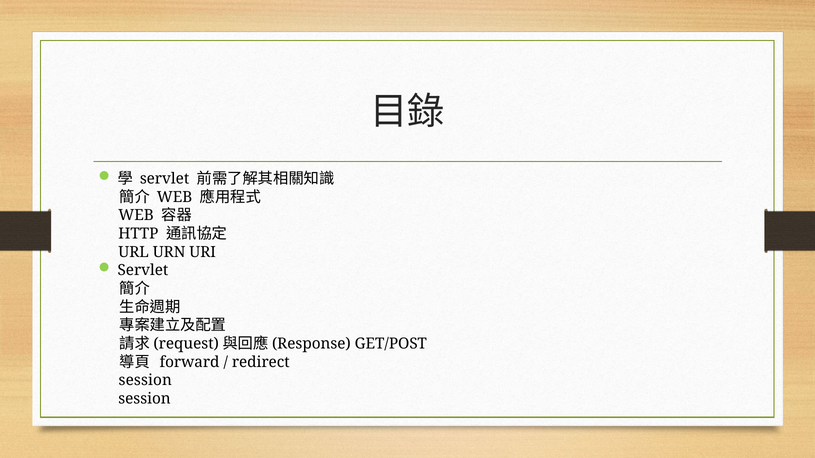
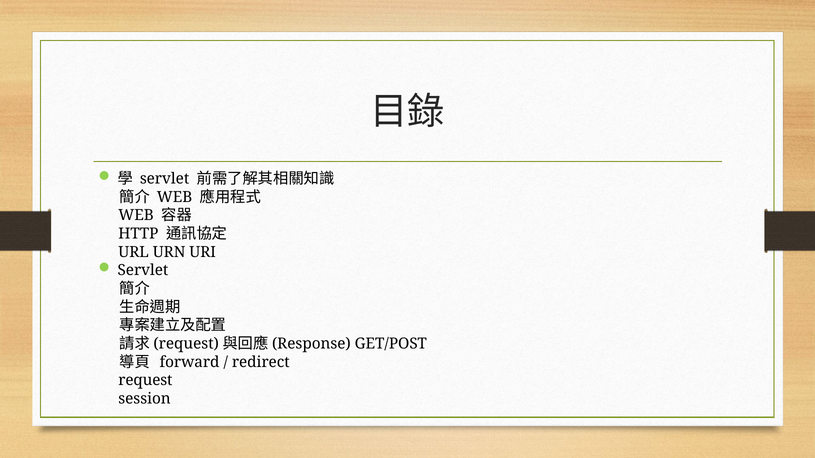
session at (145, 381): session -> request
